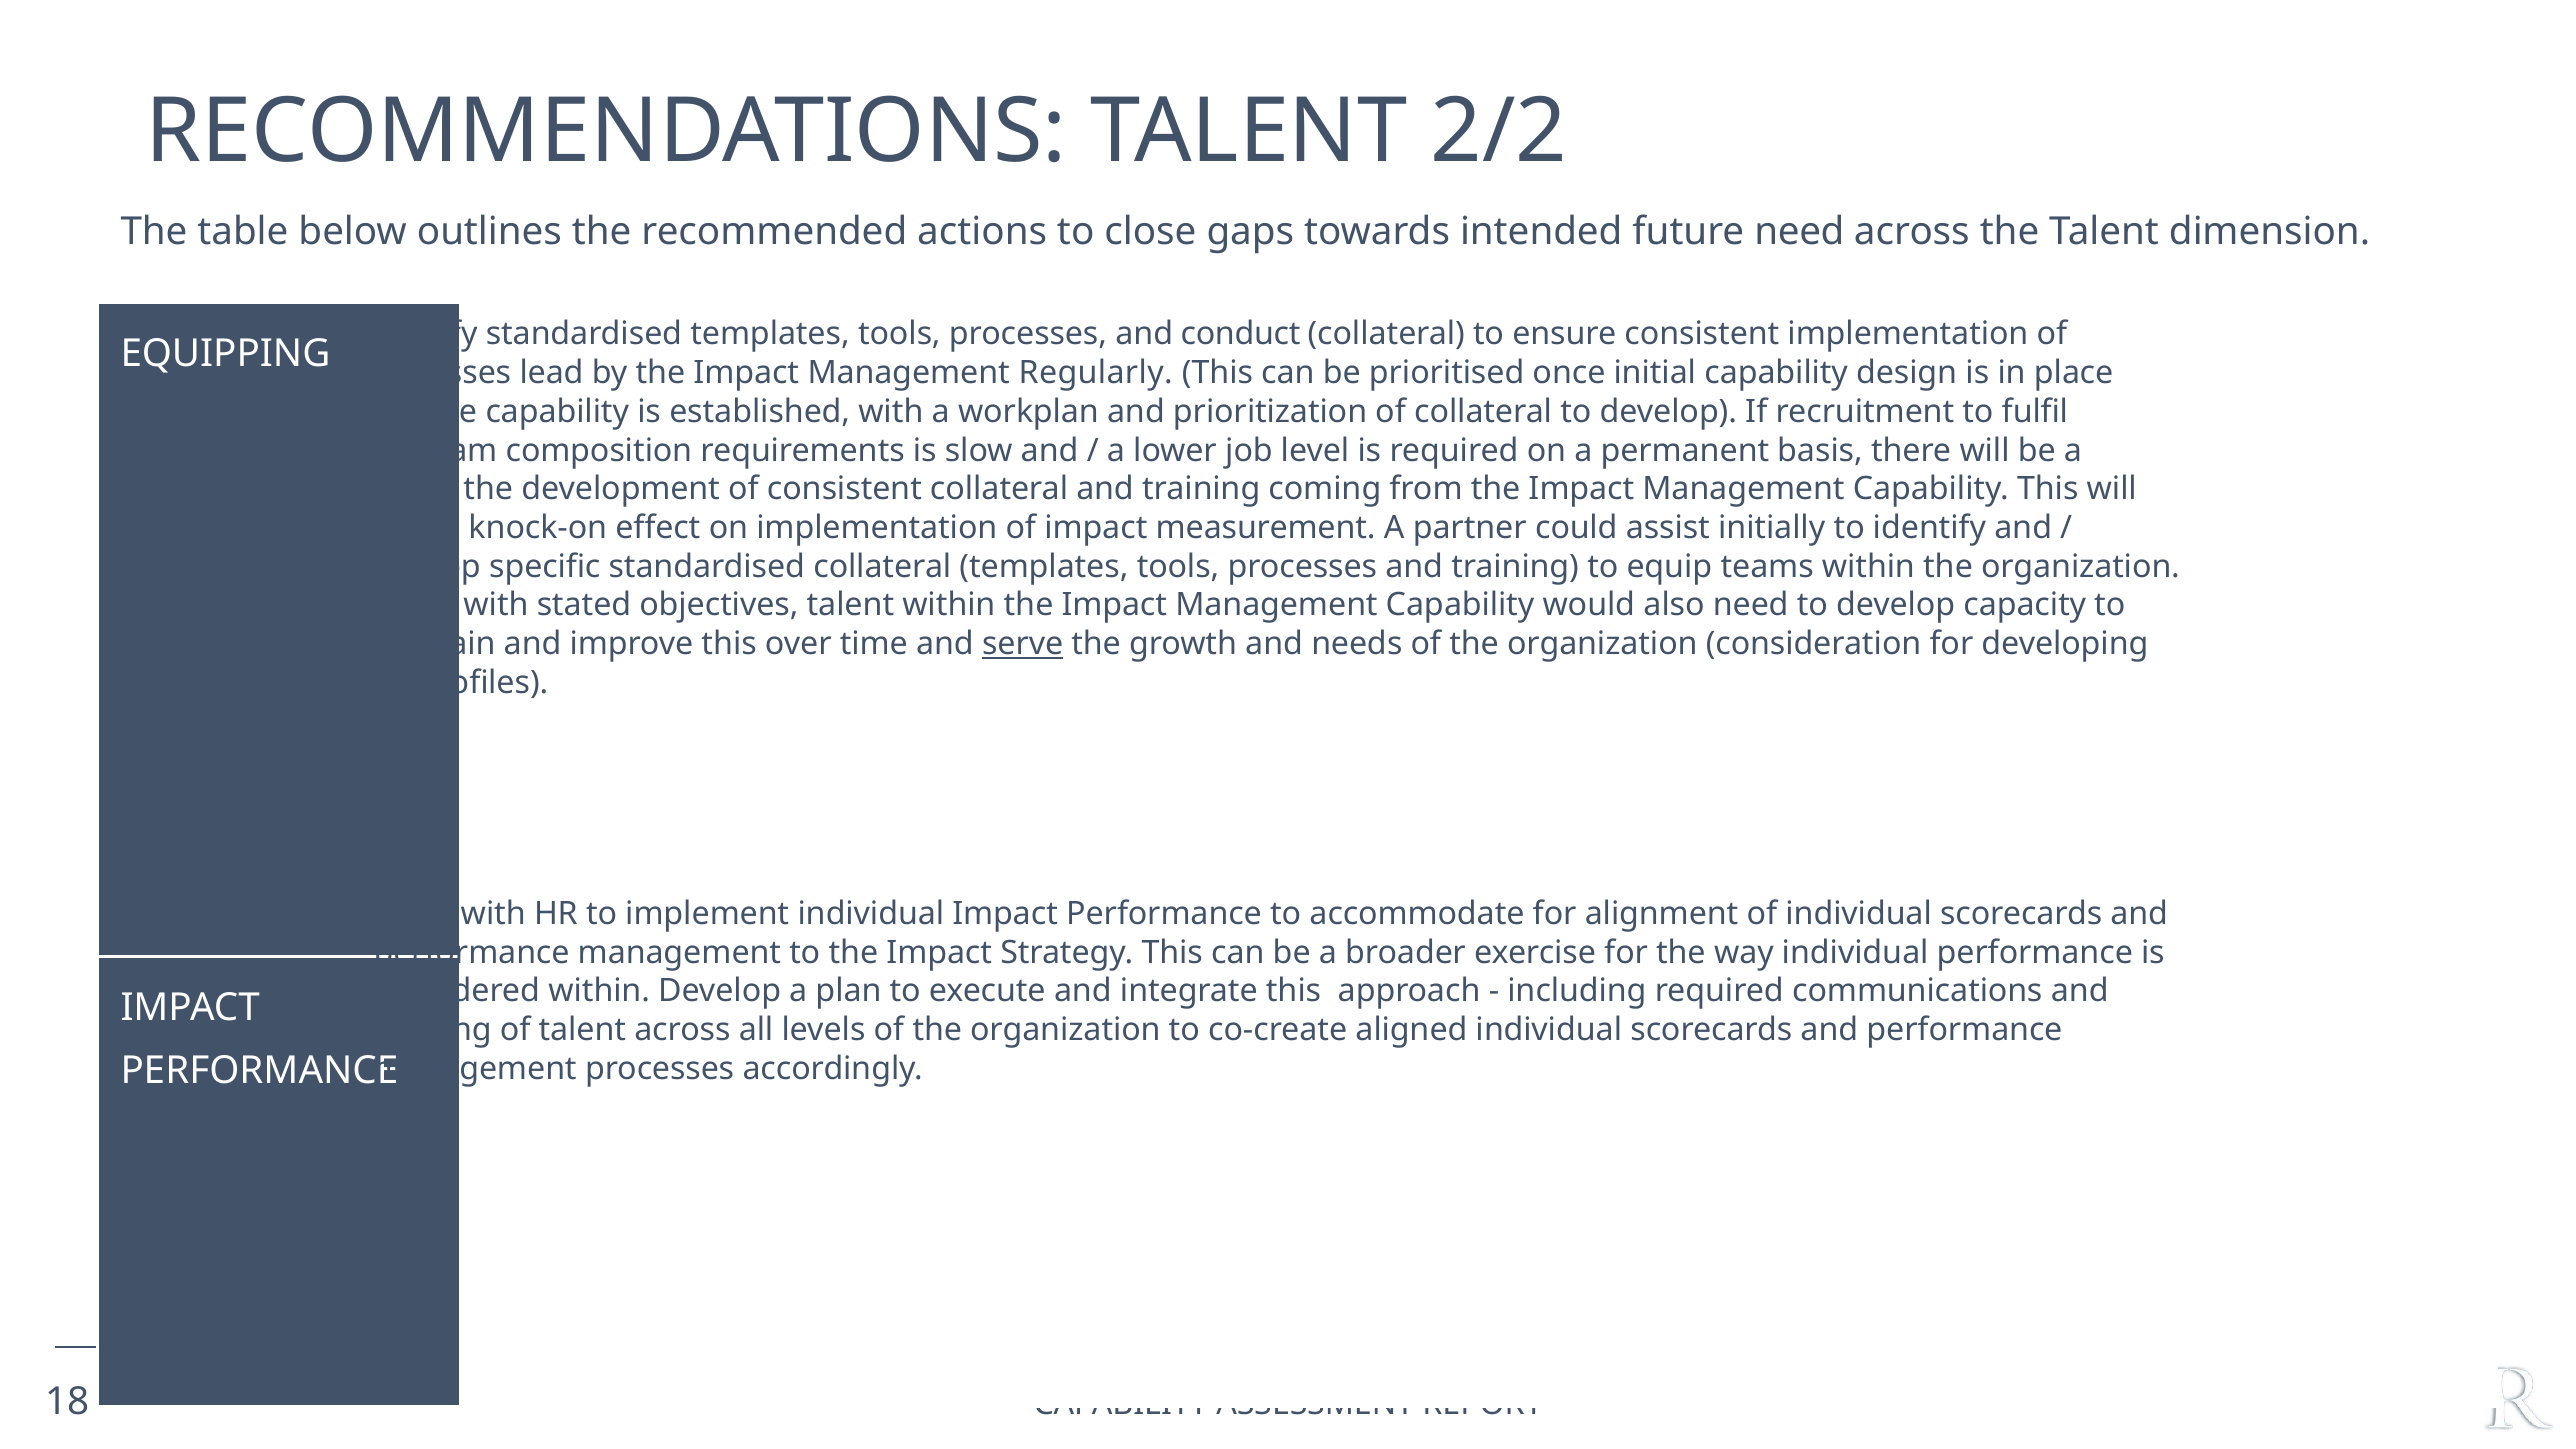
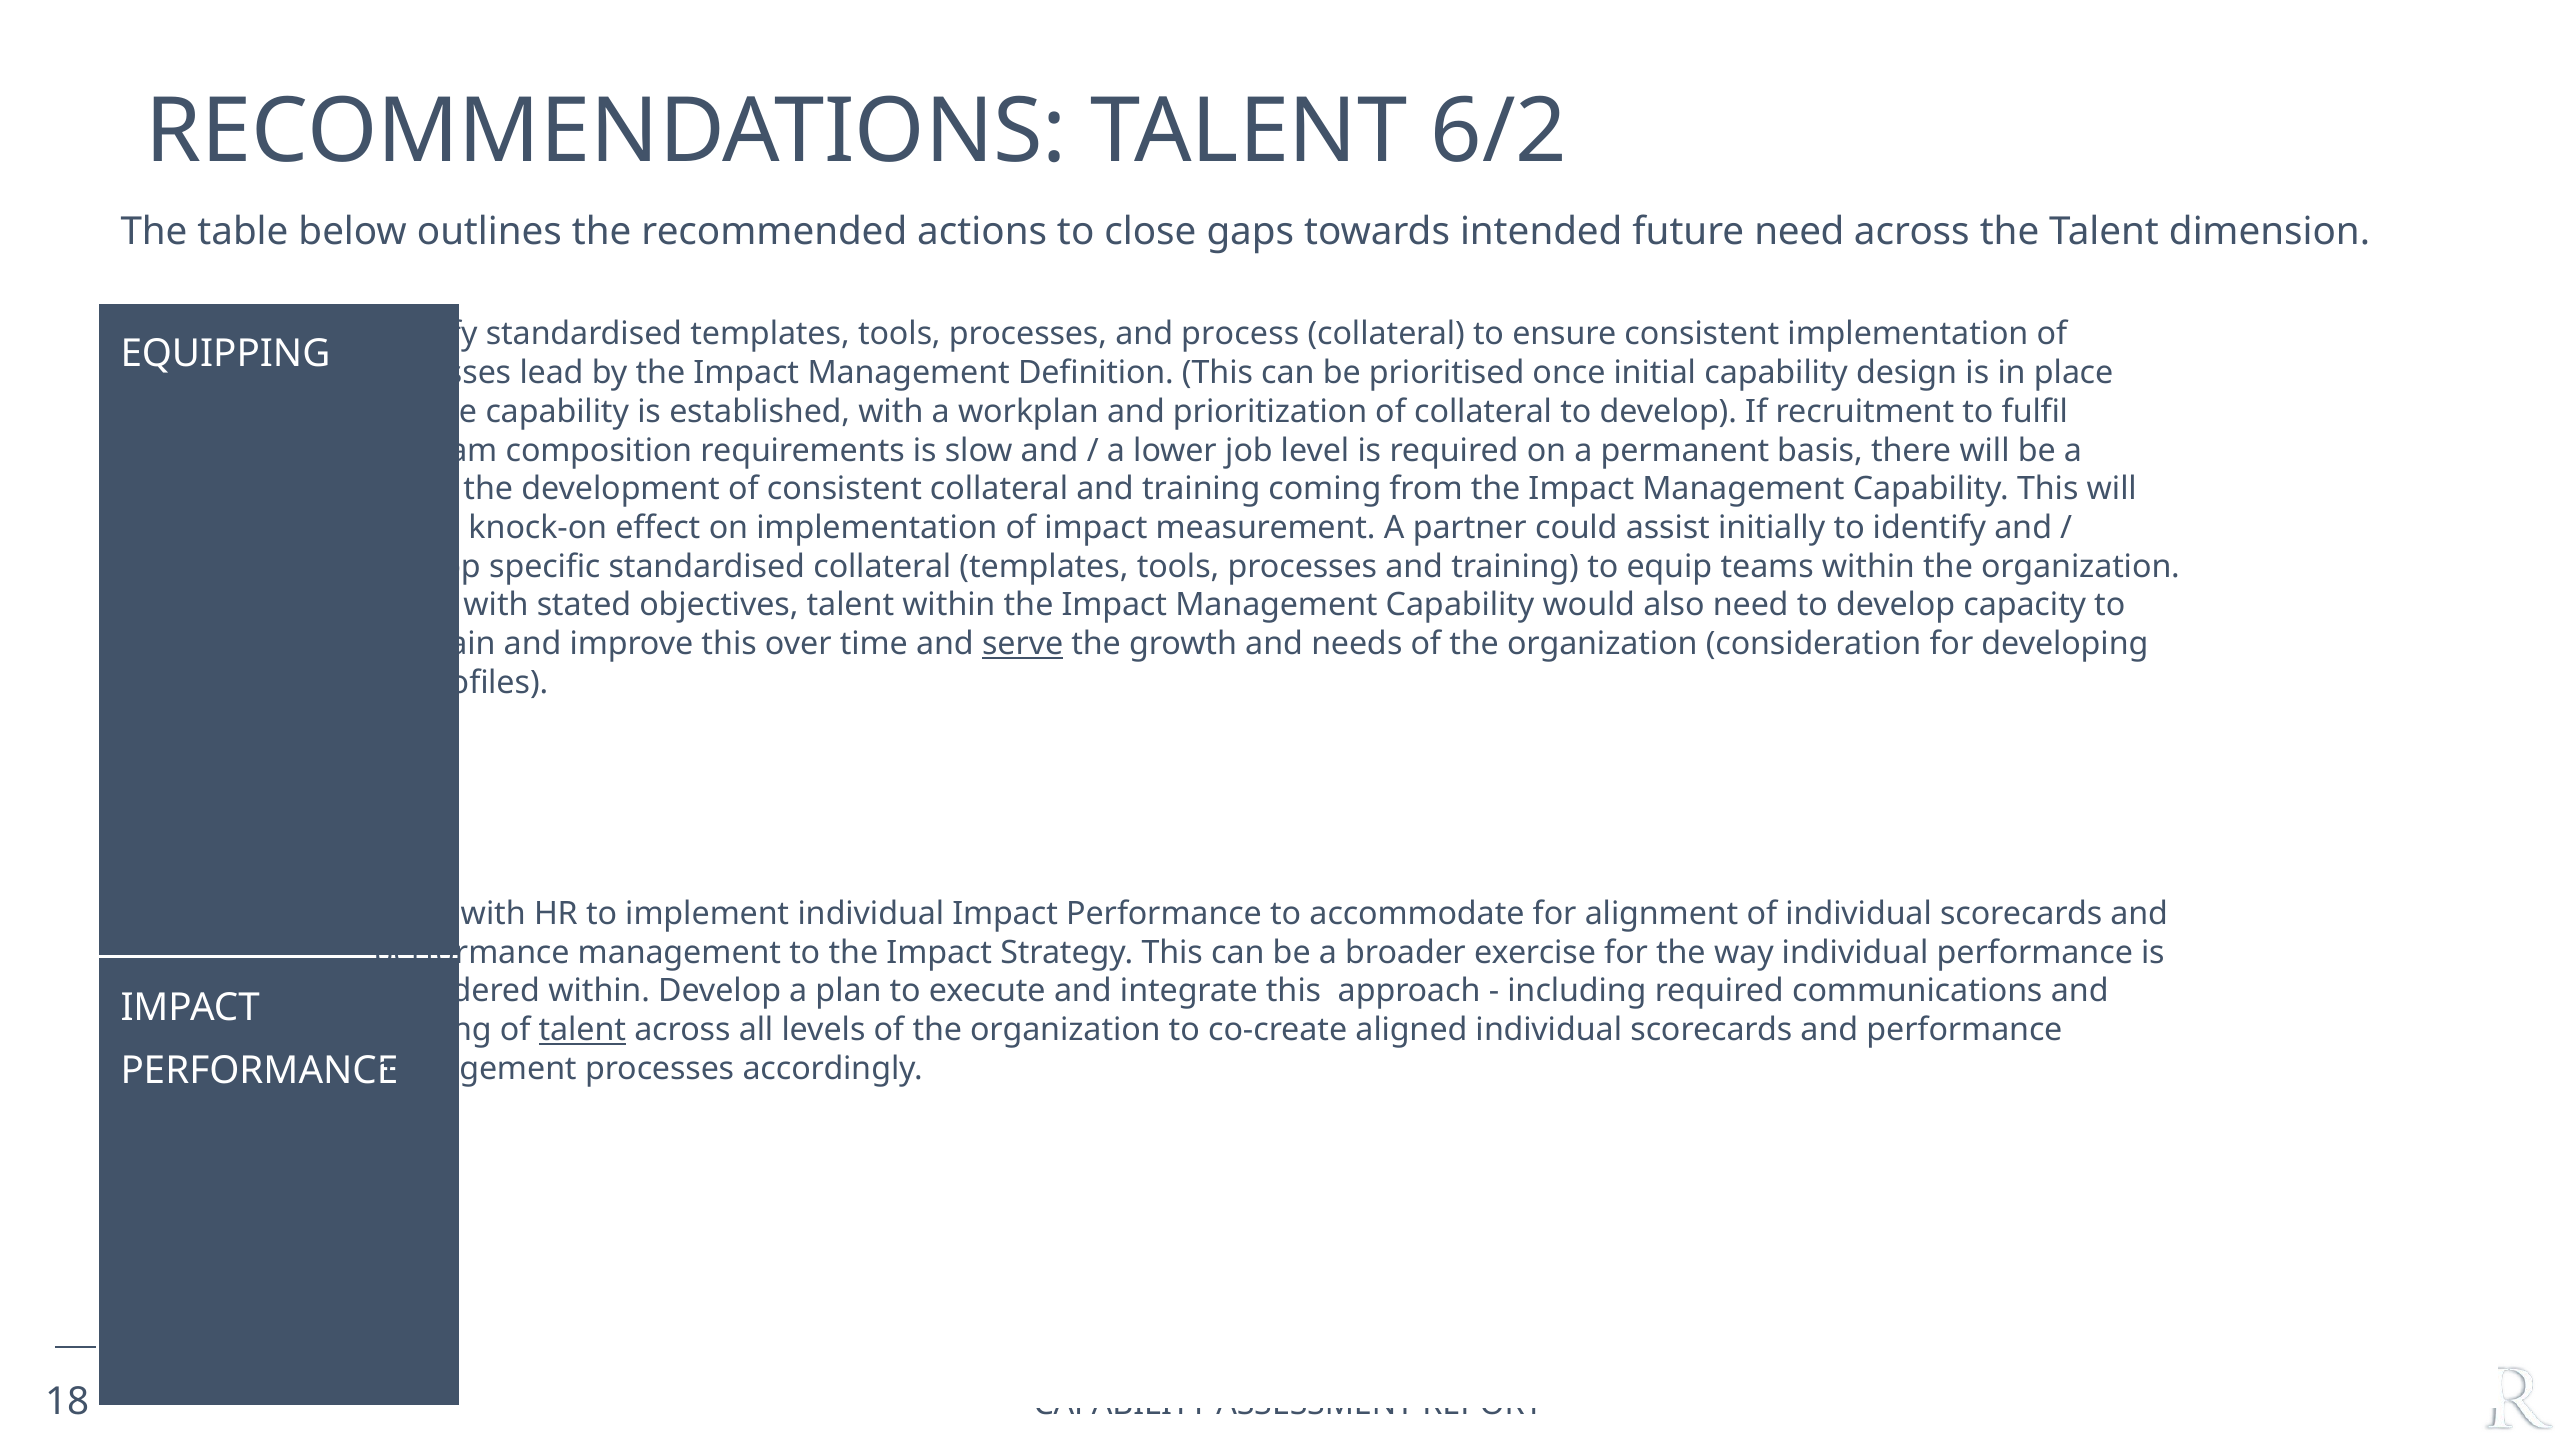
2/2: 2/2 -> 6/2
conduct: conduct -> process
Regularly: Regularly -> Definition
talent at (582, 1030) underline: none -> present
